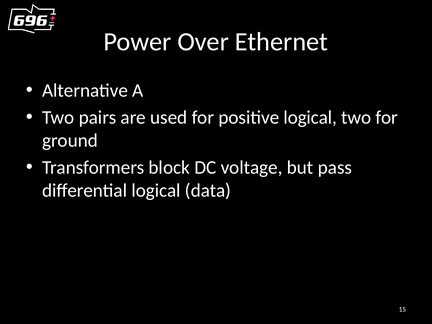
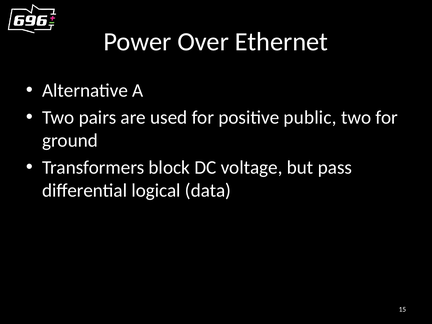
positive logical: logical -> public
